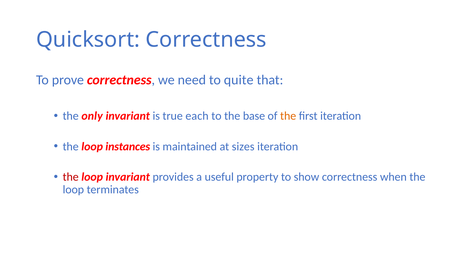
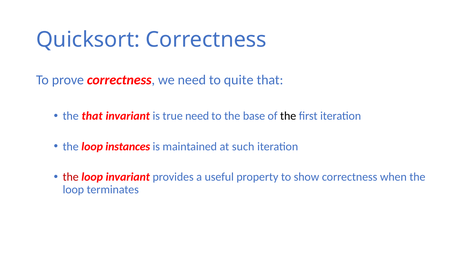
the only: only -> that
true each: each -> need
the at (288, 116) colour: orange -> black
sizes: sizes -> such
